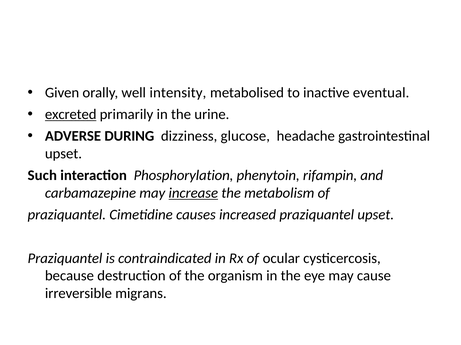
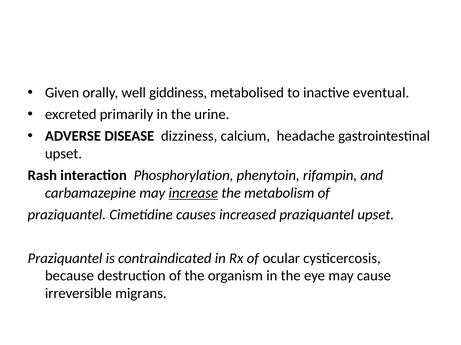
intensity: intensity -> giddiness
excreted underline: present -> none
DURING: DURING -> DISEASE
glucose: glucose -> calcium
Such: Such -> Rash
